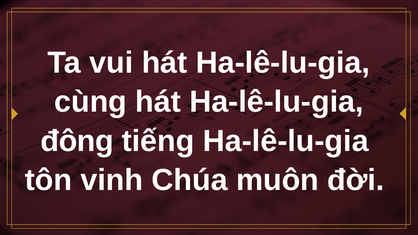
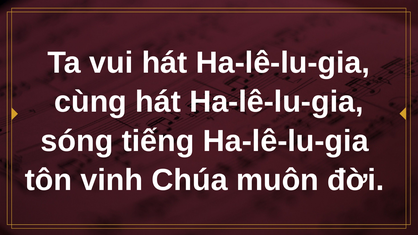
đông: đông -> sóng
